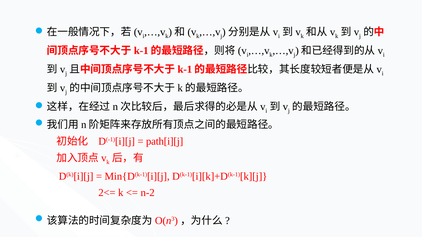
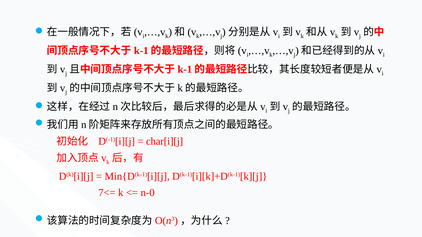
path[i][j: path[i][j -> char[i][j
2<=: 2<= -> 7<=
n-2: n-2 -> n-0
